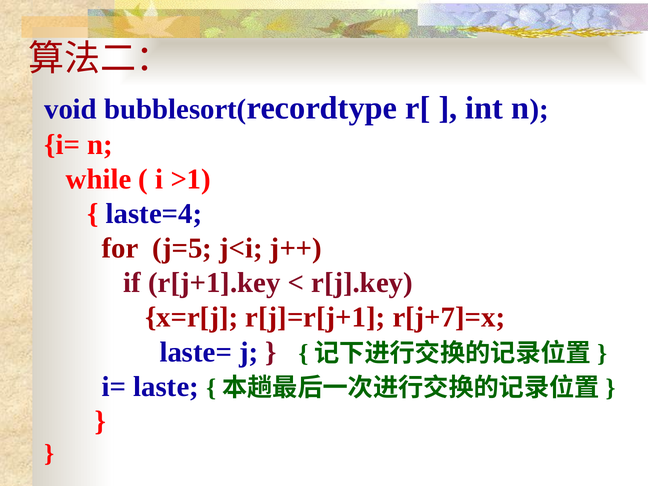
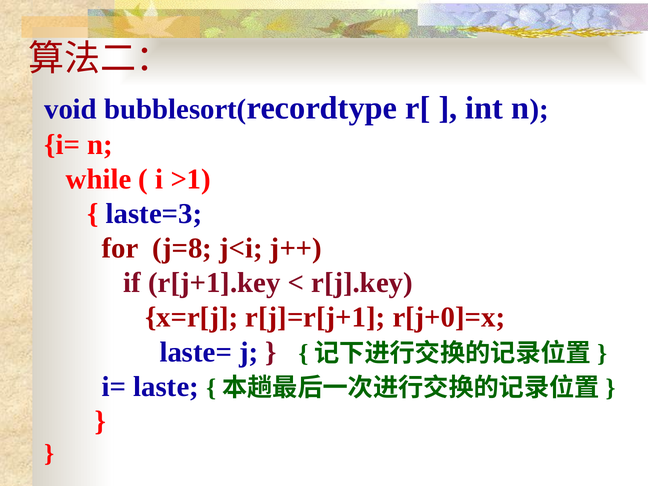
laste=4: laste=4 -> laste=3
j=5: j=5 -> j=8
r[j+7]=x: r[j+7]=x -> r[j+0]=x
